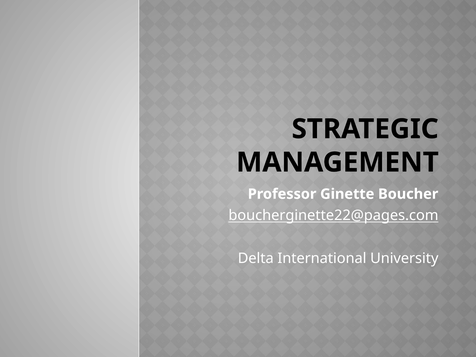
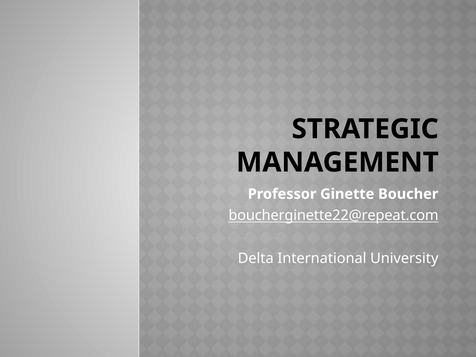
boucherginette22@pages.com: boucherginette22@pages.com -> boucherginette22@repeat.com
